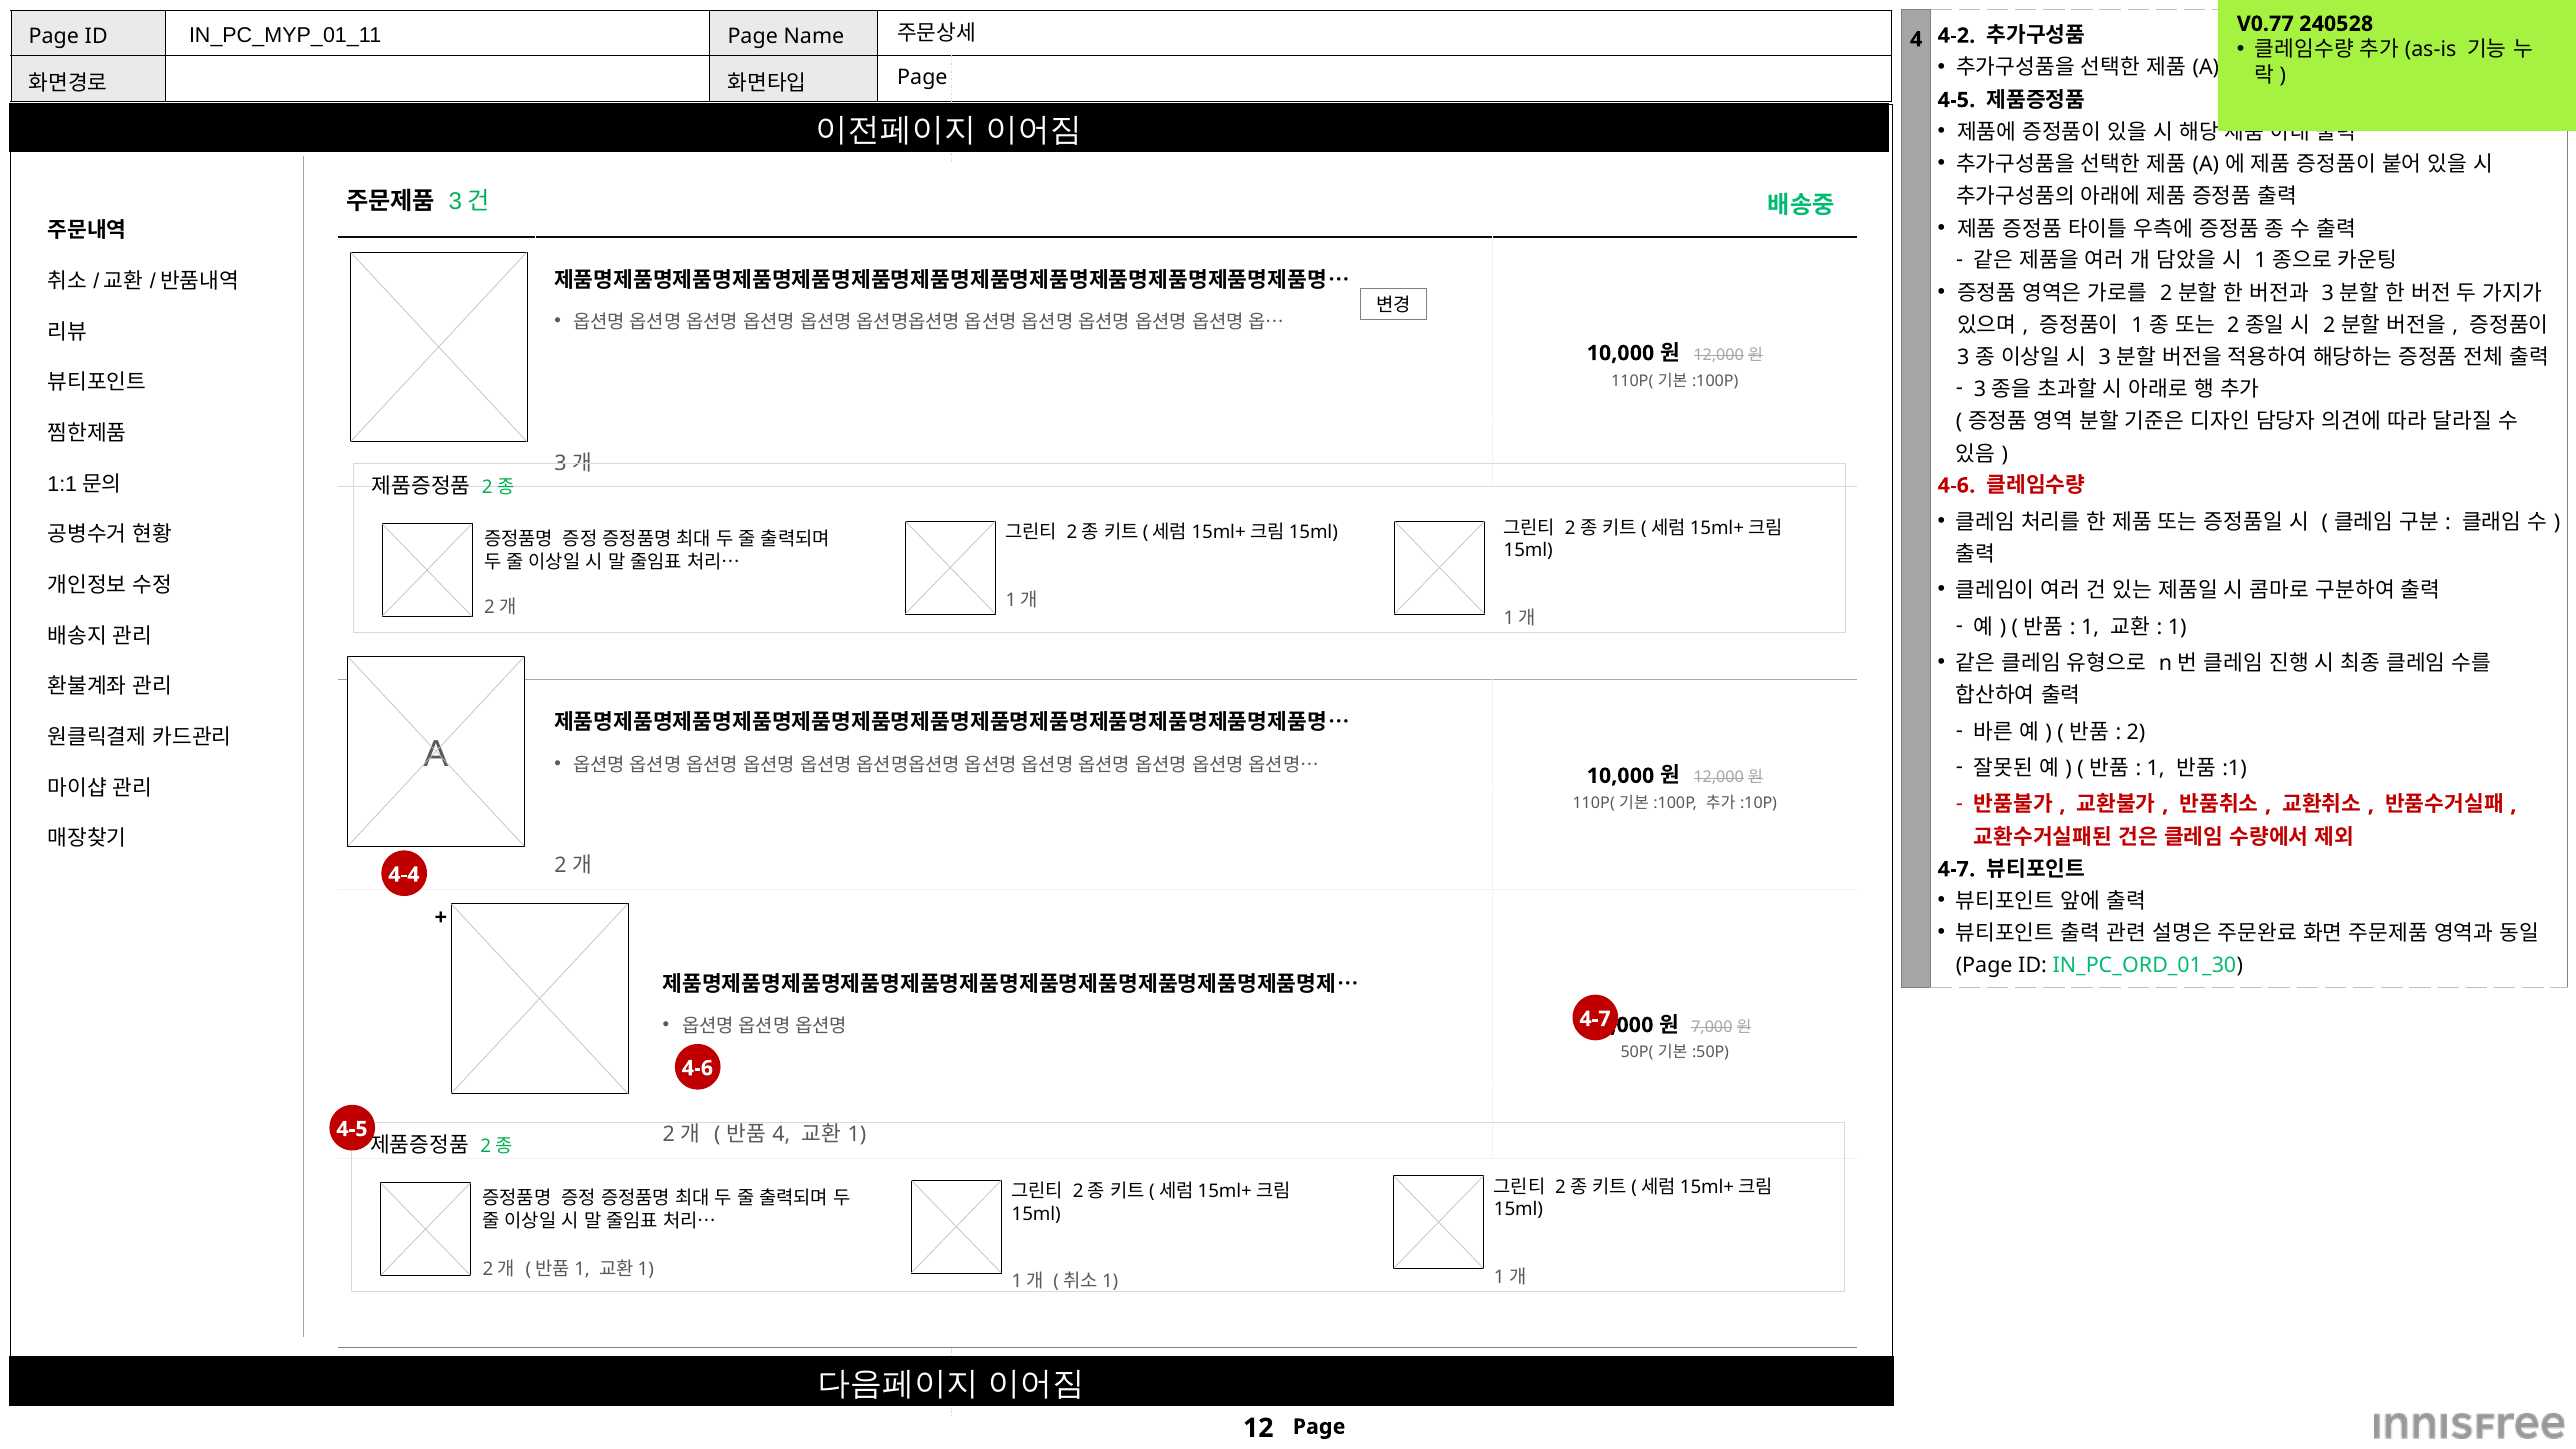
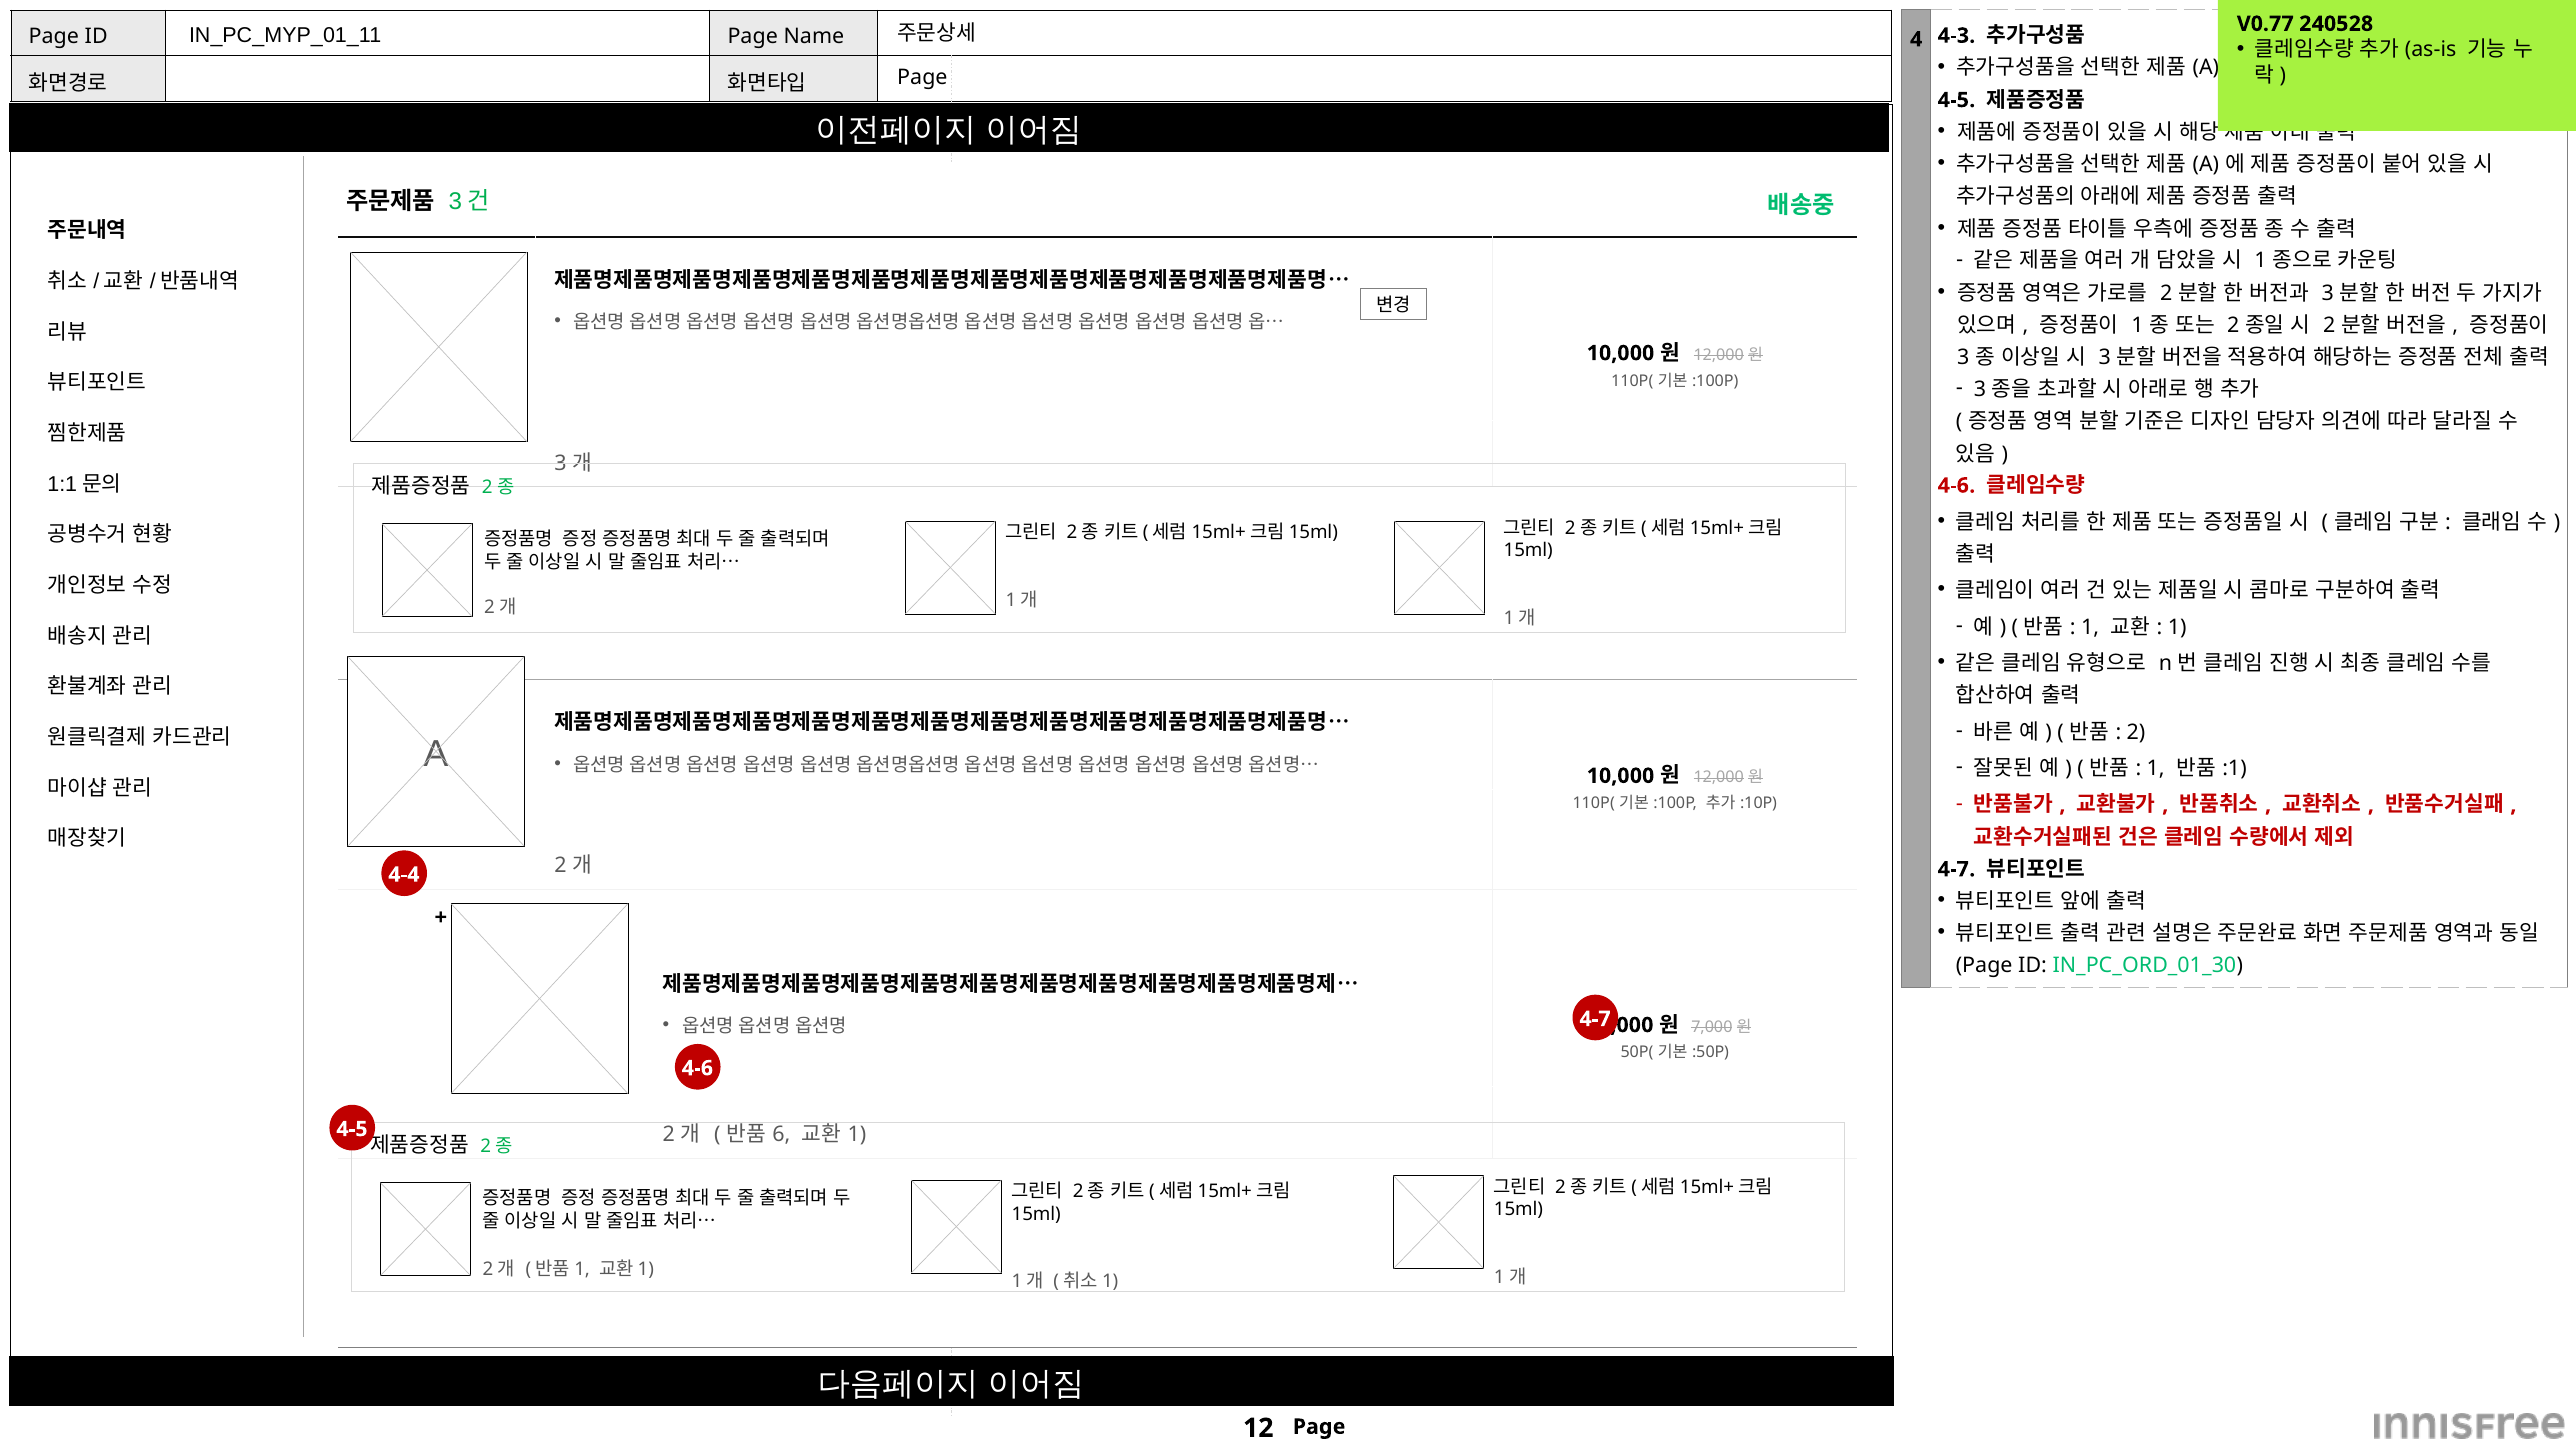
4-2: 4-2 -> 4-3
4 at (781, 1134): 4 -> 6
